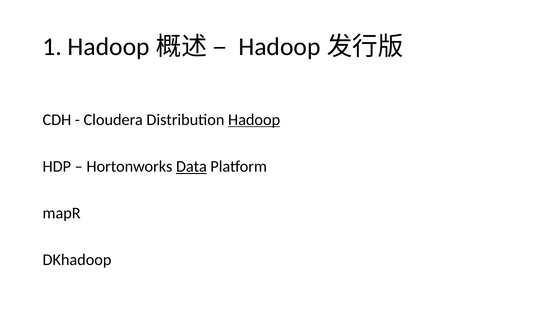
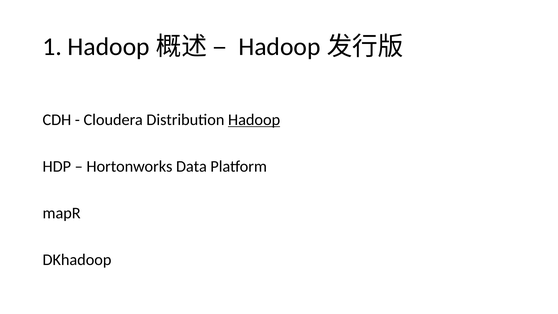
Data underline: present -> none
